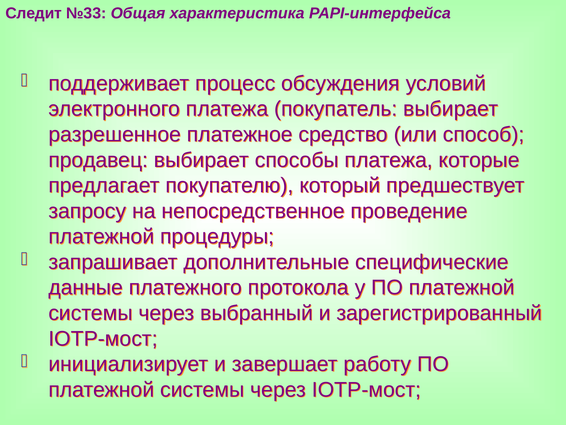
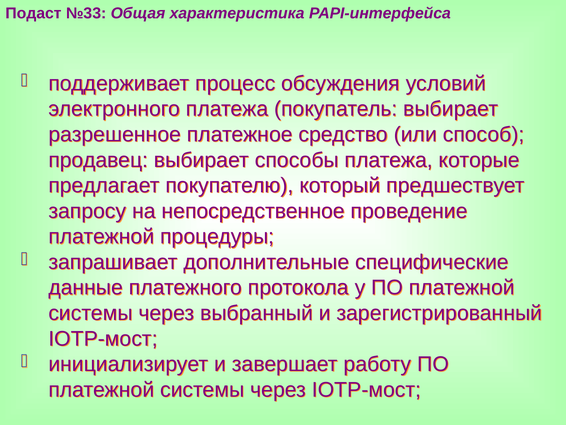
Следит: Следит -> Подаст
